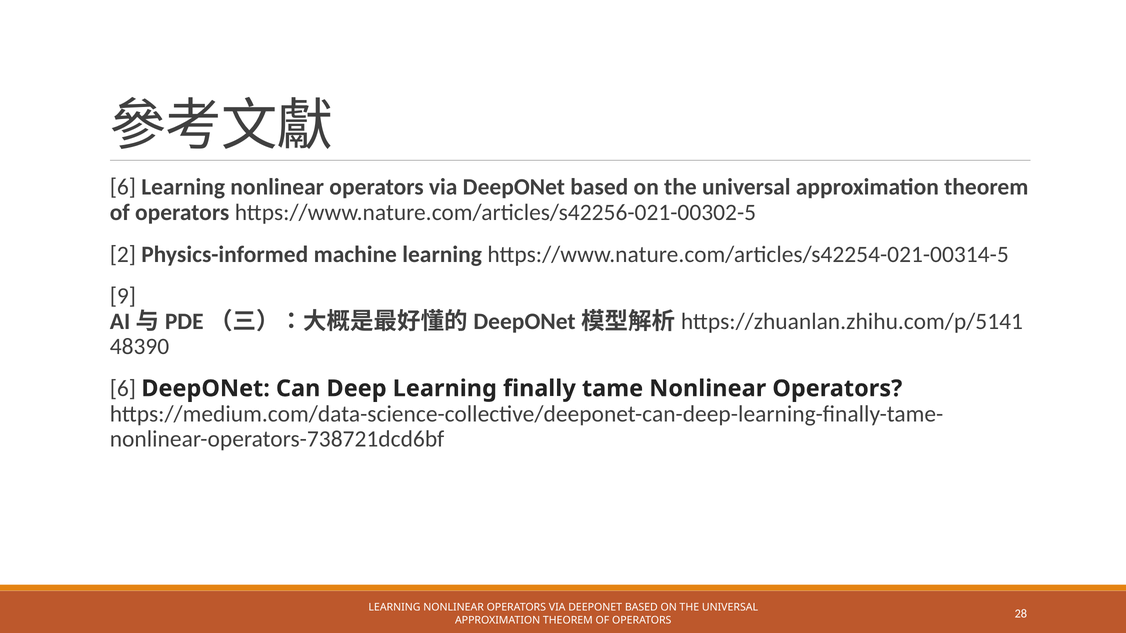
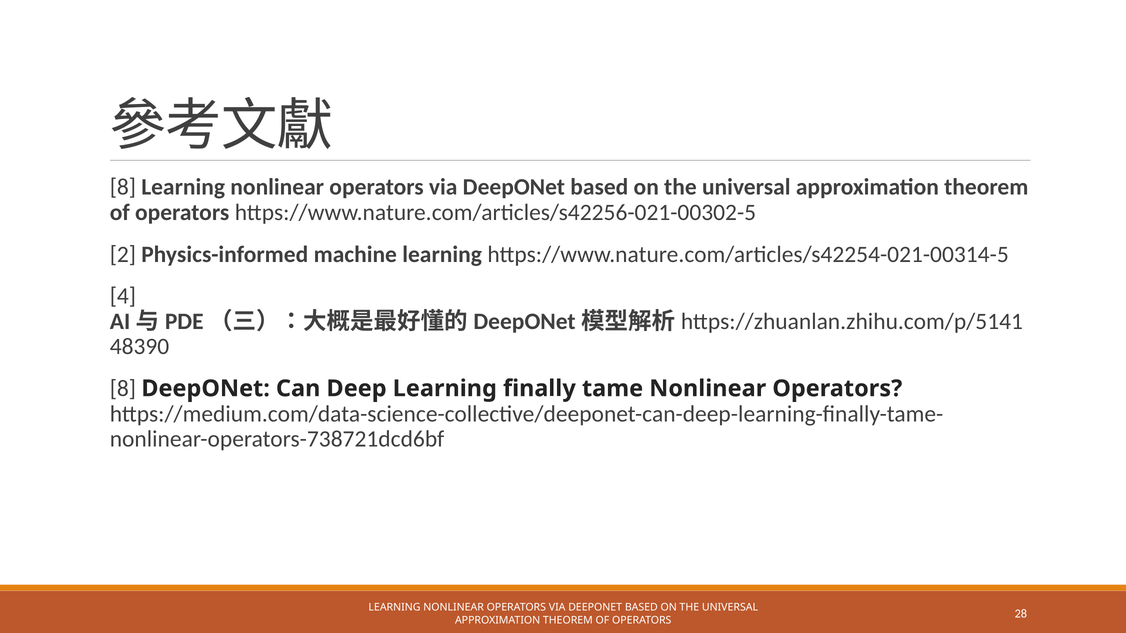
6 at (123, 187): 6 -> 8
9: 9 -> 4
6 at (123, 389): 6 -> 8
